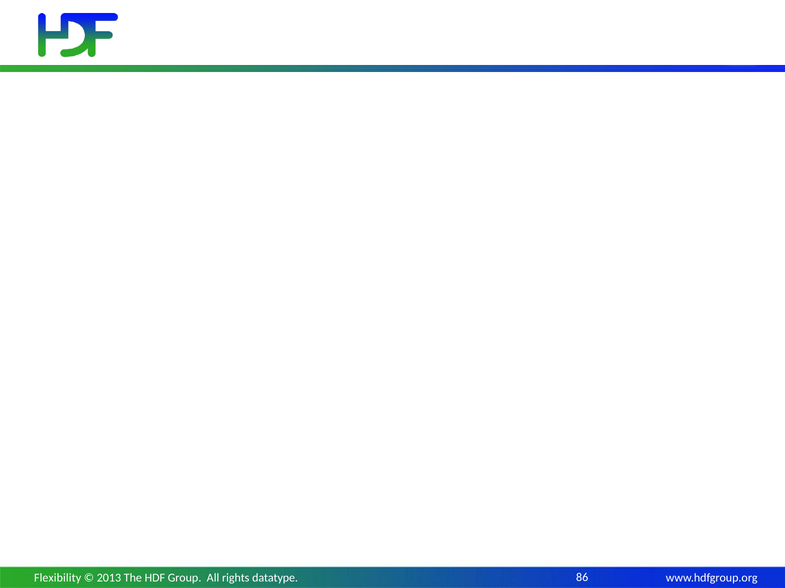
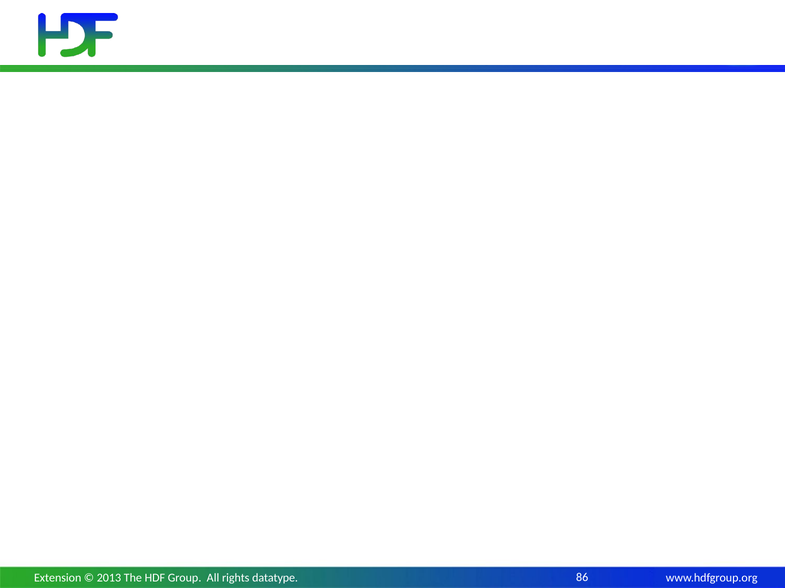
Flexibility: Flexibility -> Extension
